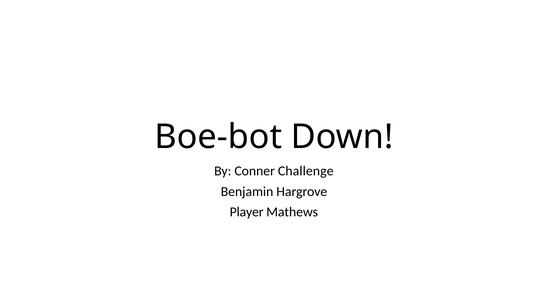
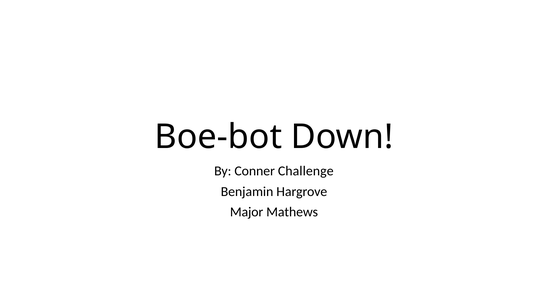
Player: Player -> Major
